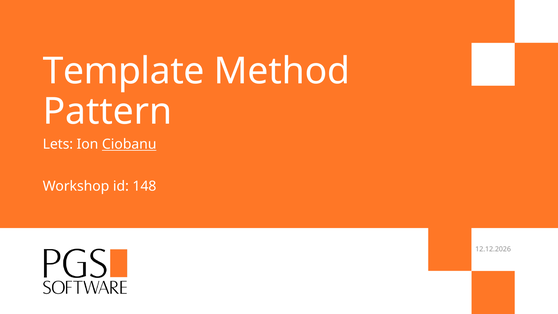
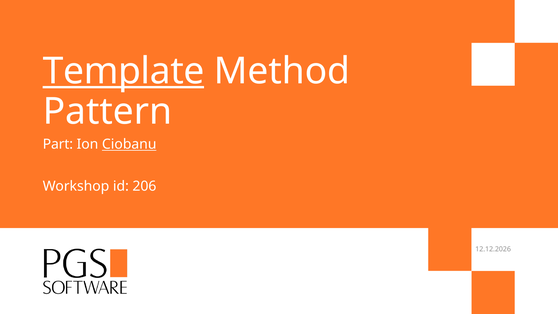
Template underline: none -> present
Lets: Lets -> Part
148: 148 -> 206
